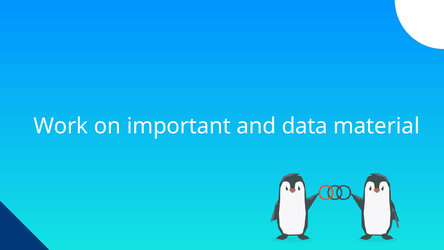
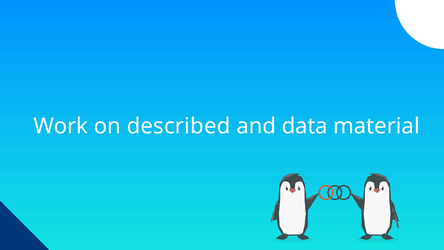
important: important -> described
